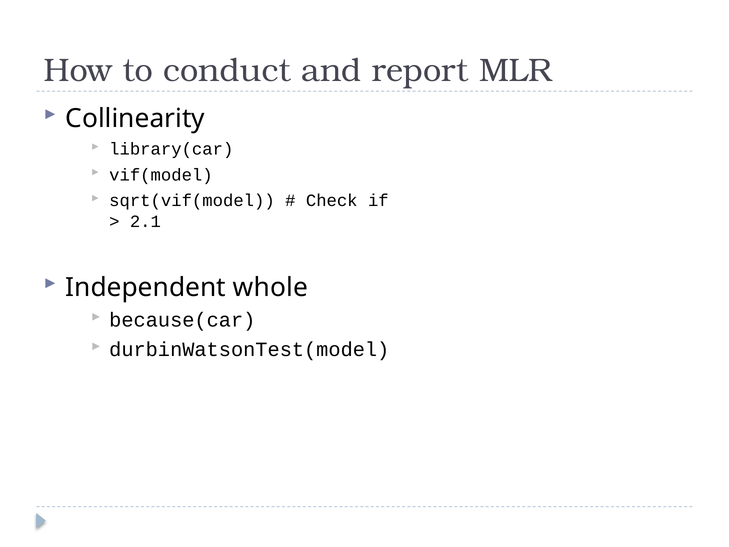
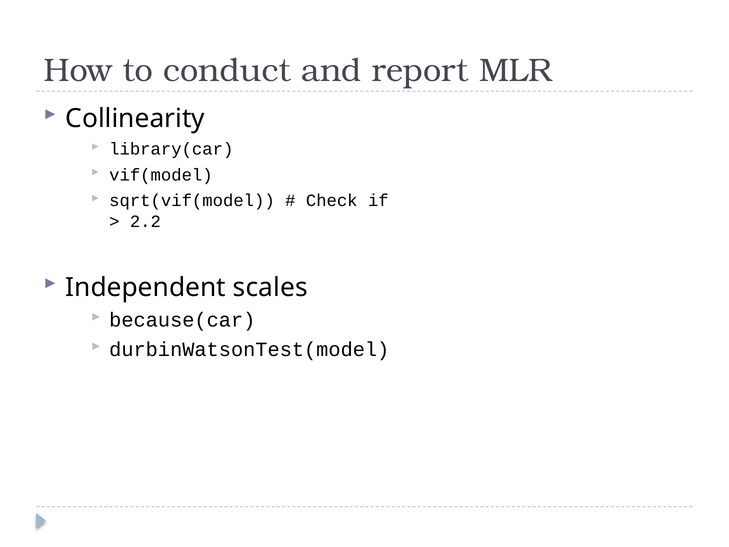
2.1: 2.1 -> 2.2
whole: whole -> scales
